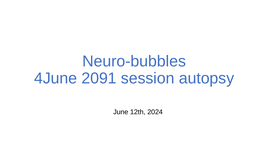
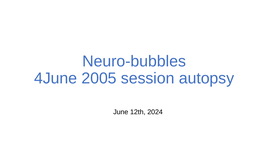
2091: 2091 -> 2005
